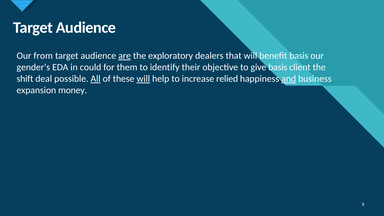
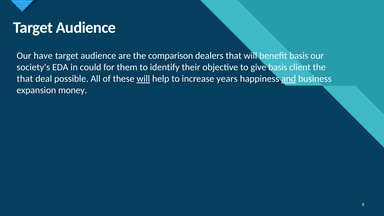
from: from -> have
are underline: present -> none
exploratory: exploratory -> comparison
gender's: gender's -> society's
shift at (25, 79): shift -> that
All underline: present -> none
relied: relied -> years
